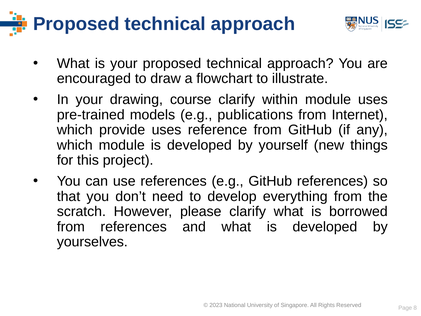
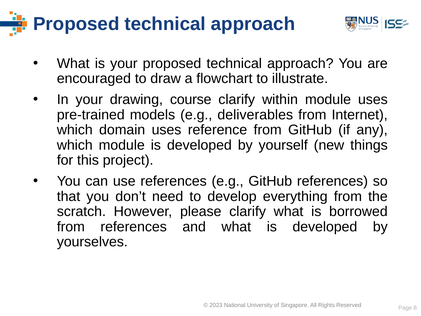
publications: publications -> deliverables
provide: provide -> domain
